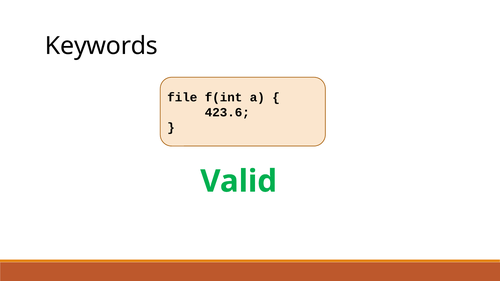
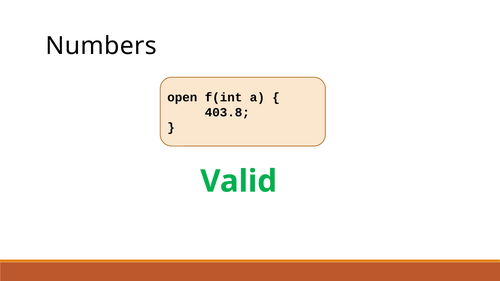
Keywords: Keywords -> Numbers
file: file -> open
423.6: 423.6 -> 403.8
